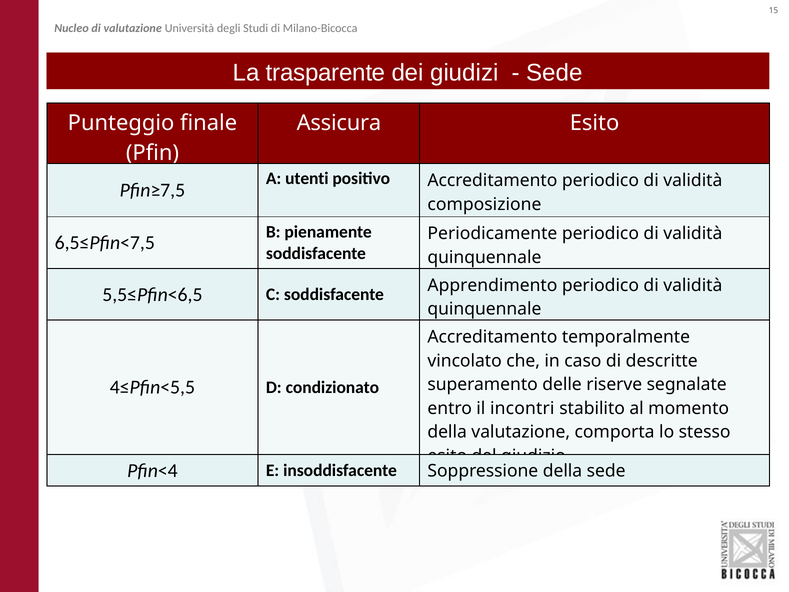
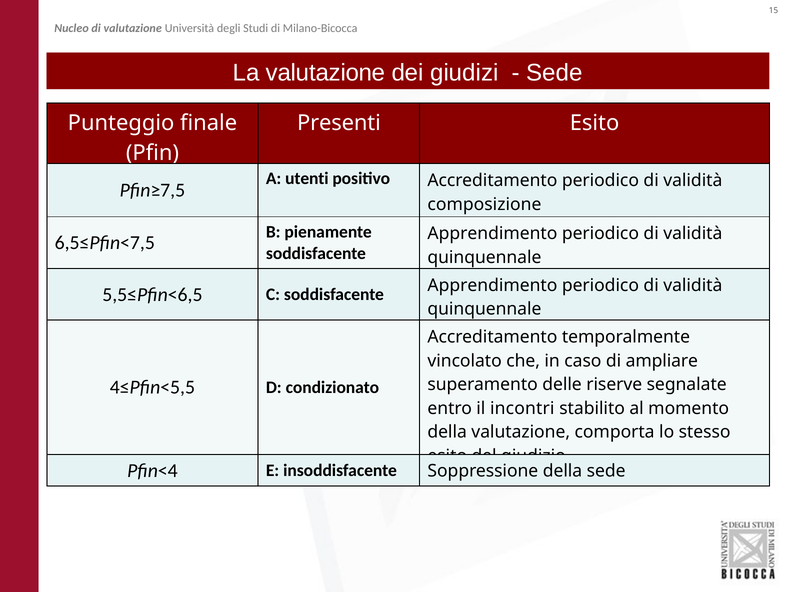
La trasparente: trasparente -> valutazione
Assicura: Assicura -> Presenti
Periodicamente at (492, 233): Periodicamente -> Apprendimento
descritte: descritte -> ampliare
